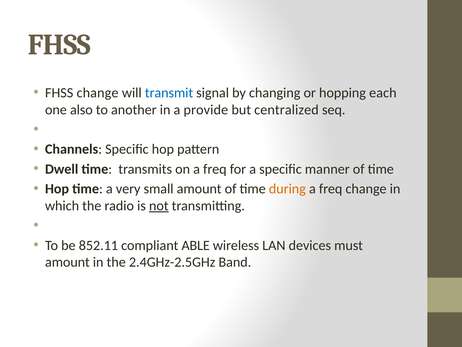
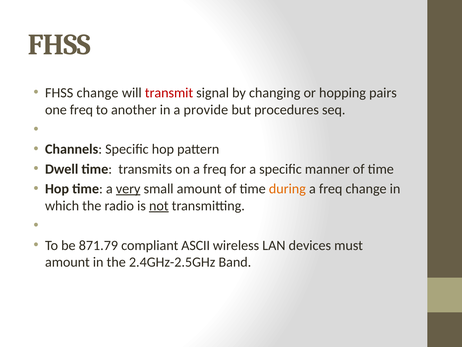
transmit colour: blue -> red
each: each -> pairs
one also: also -> freq
centralized: centralized -> procedures
very underline: none -> present
852.11: 852.11 -> 871.79
ABLE: ABLE -> ASCII
